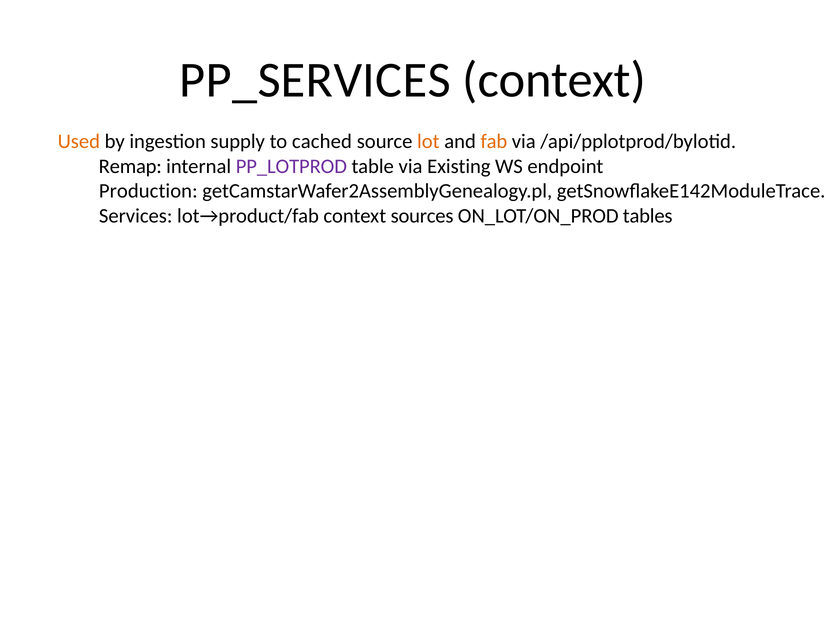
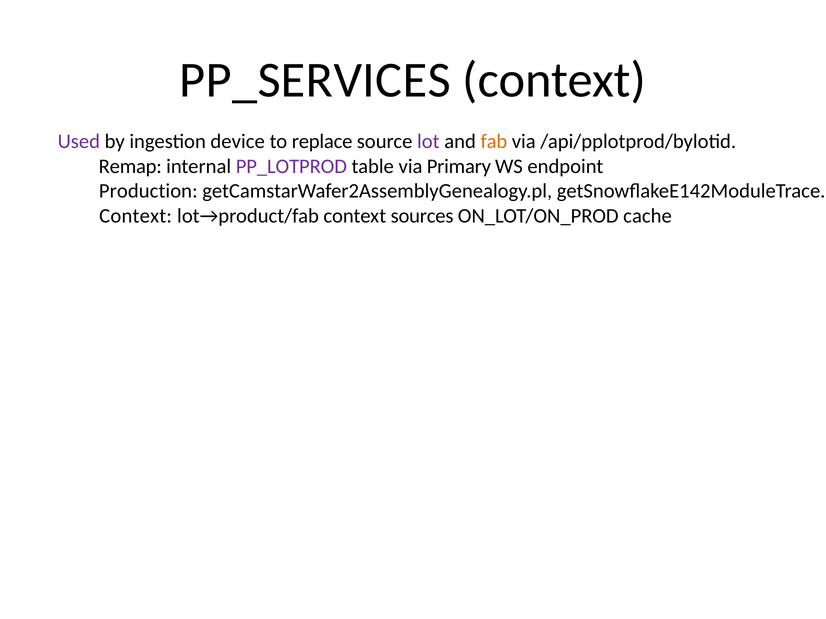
Used colour: orange -> purple
supply: supply -> device
cached: cached -> replace
lot colour: orange -> purple
Existing: Existing -> Primary
Services at (136, 216): Services -> Context
tables: tables -> cache
